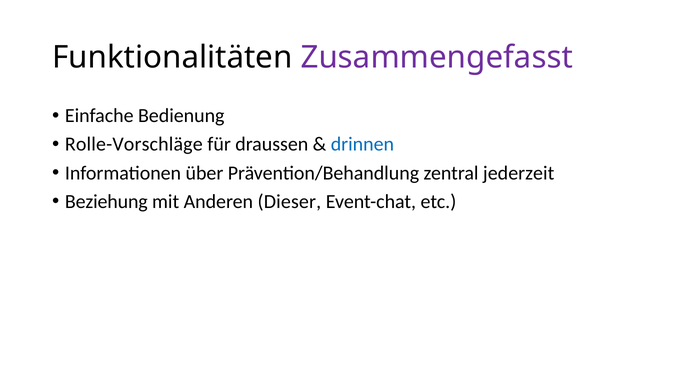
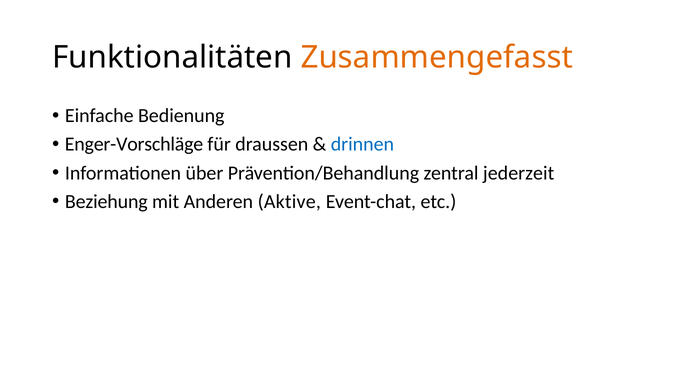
Zusammengefasst colour: purple -> orange
Rolle-Vorschläge: Rolle-Vorschläge -> Enger-Vorschläge
Dieser: Dieser -> Aktive
